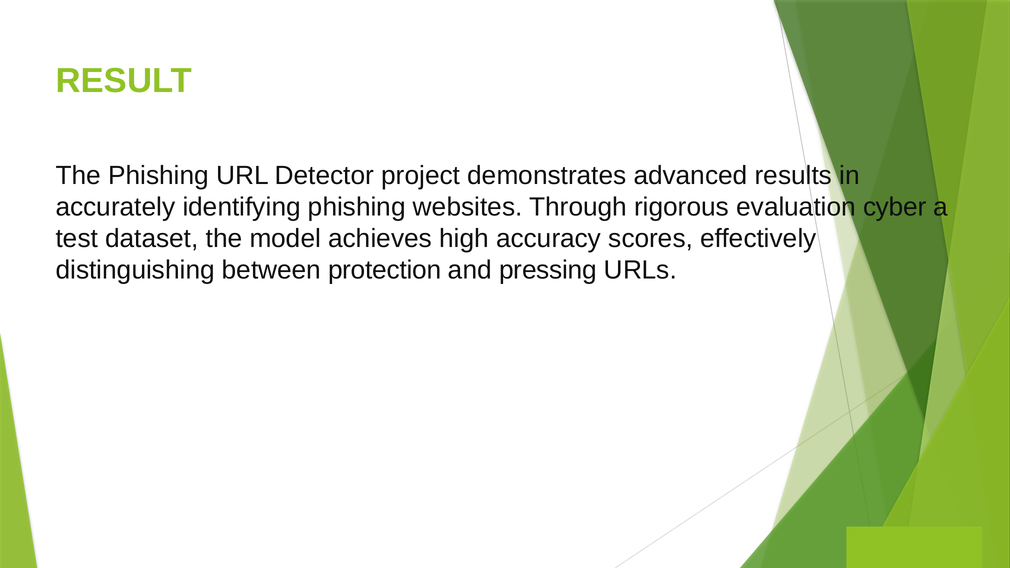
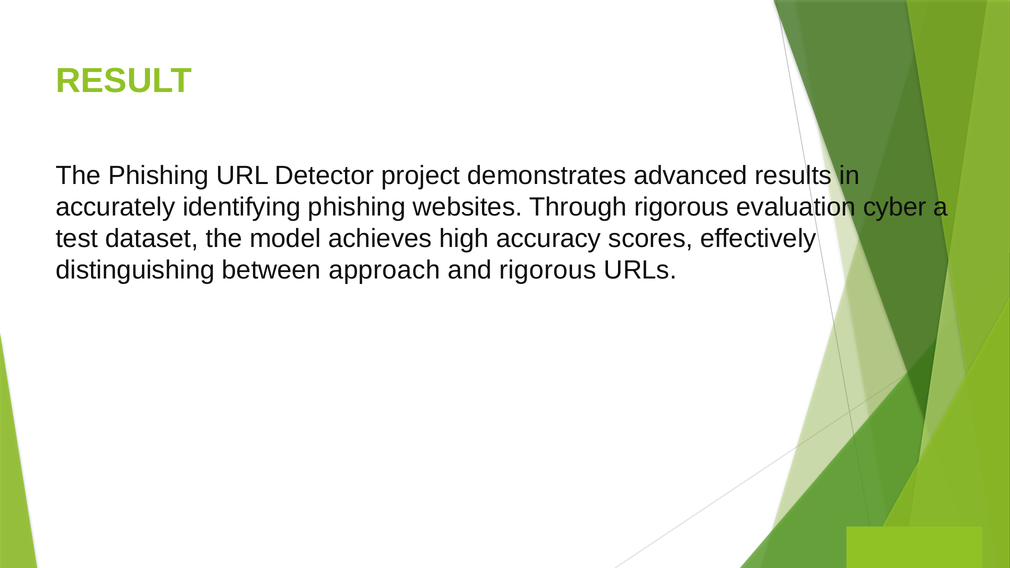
protection: protection -> approach
and pressing: pressing -> rigorous
